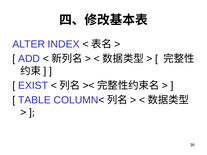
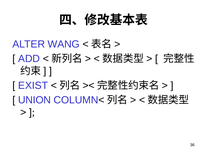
INDEX: INDEX -> WANG
TABLE: TABLE -> UNION
